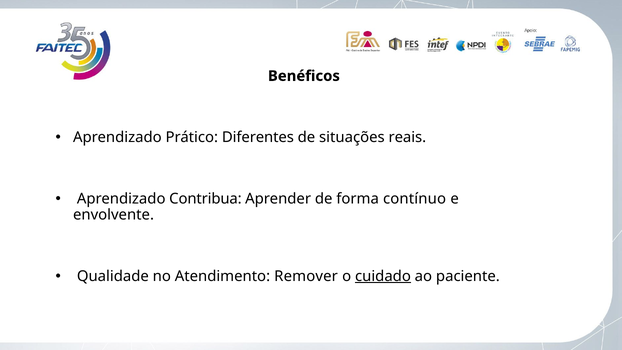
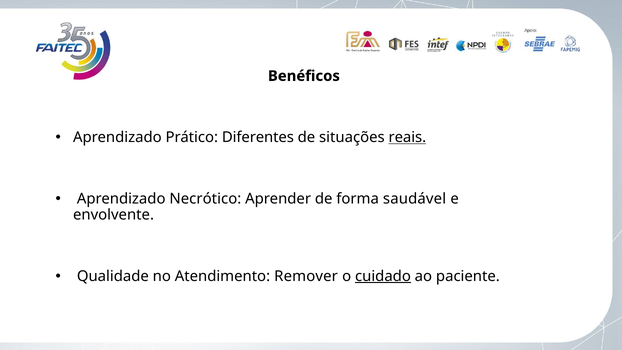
reais underline: none -> present
Contribua: Contribua -> Necrótico
contínuo: contínuo -> saudável
